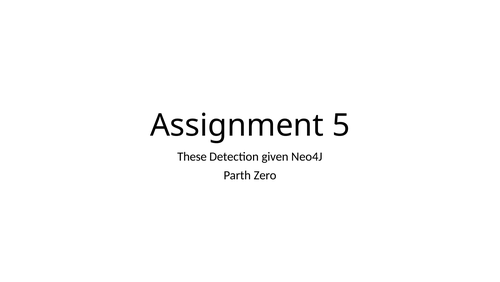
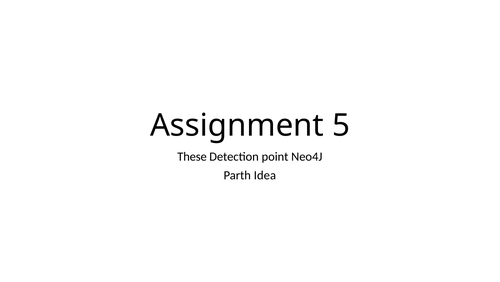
given: given -> point
Zero: Zero -> Idea
